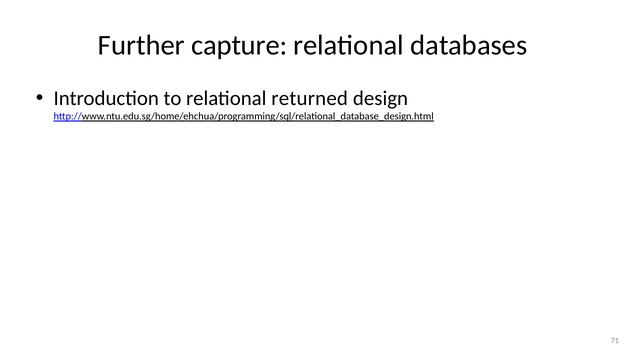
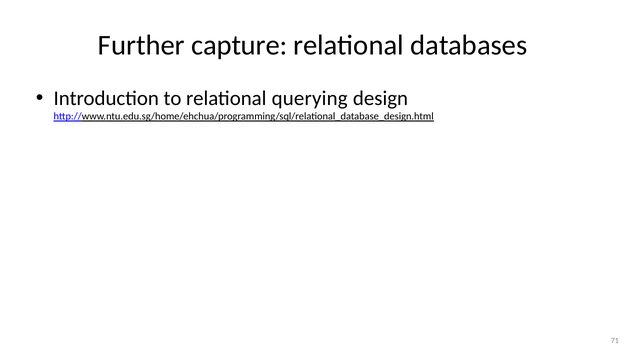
returned: returned -> querying
